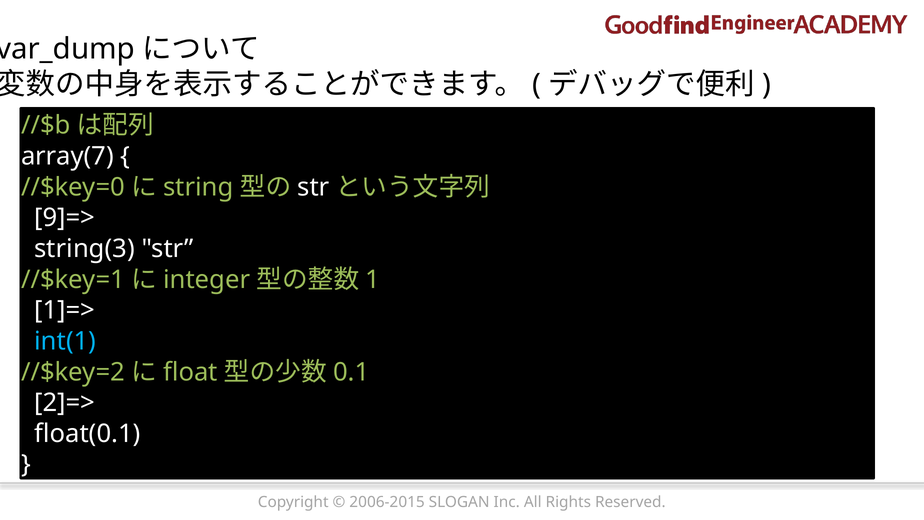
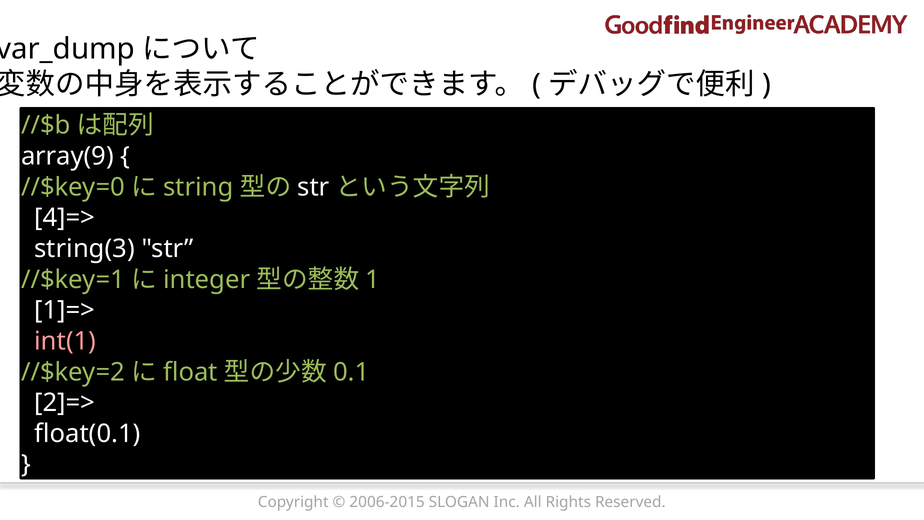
array(7: array(7 -> array(9
9]=>: 9]=> -> 4]=>
int(1 colour: light blue -> pink
